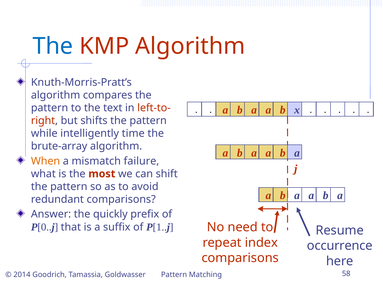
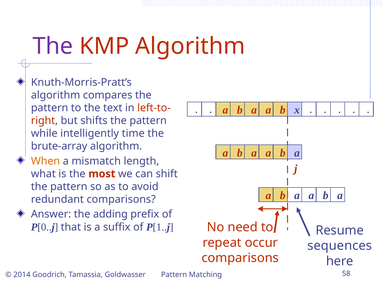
The at (53, 46) colour: blue -> purple
failure: failure -> length
quickly: quickly -> adding
index: index -> occur
occurrence: occurrence -> sequences
